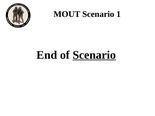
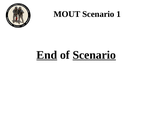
End underline: none -> present
